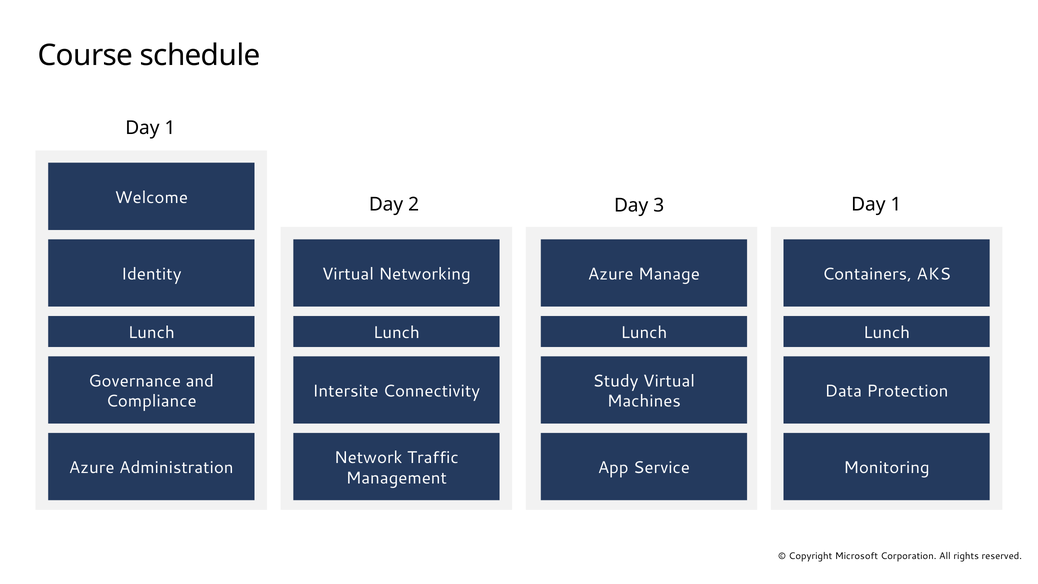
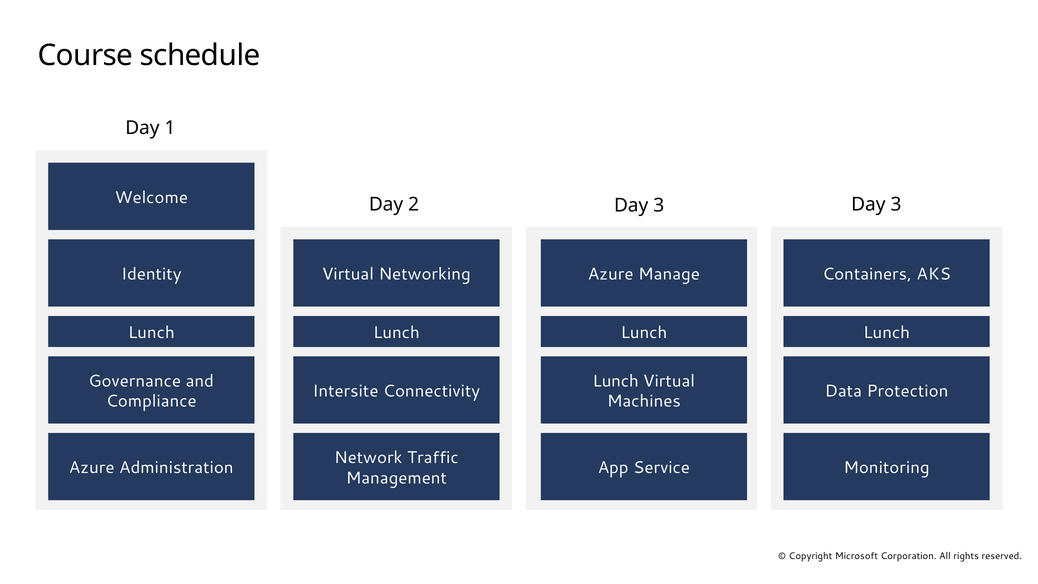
1 at (896, 204): 1 -> 3
Study at (616, 381): Study -> Lunch
